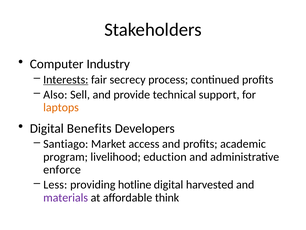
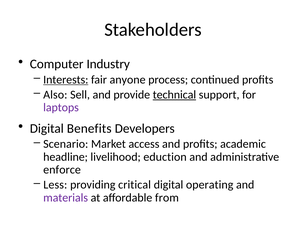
secrecy: secrecy -> anyone
technical underline: none -> present
laptops colour: orange -> purple
Santiago: Santiago -> Scenario
program: program -> headline
hotline: hotline -> critical
harvested: harvested -> operating
think: think -> from
